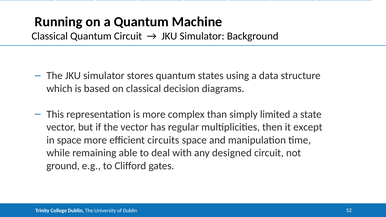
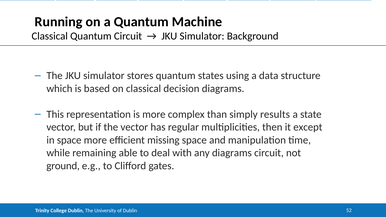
simply limited: limited -> results
efficient circuits: circuits -> missing
any designed: designed -> diagrams
